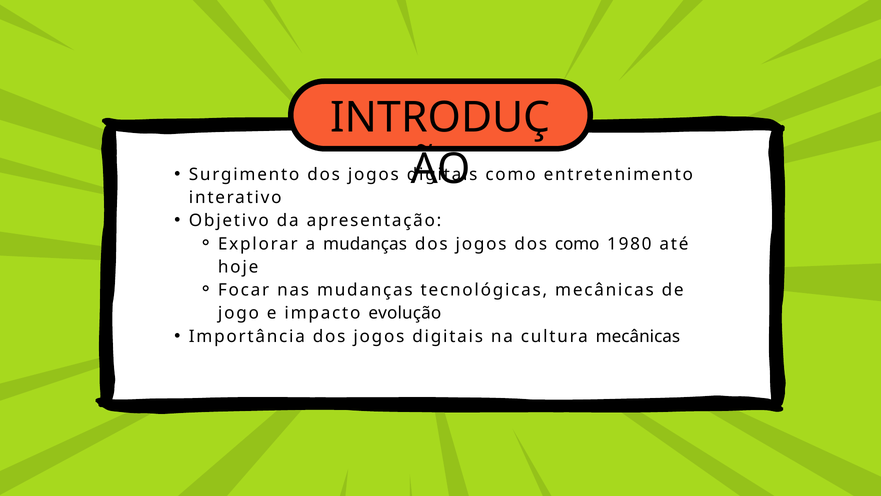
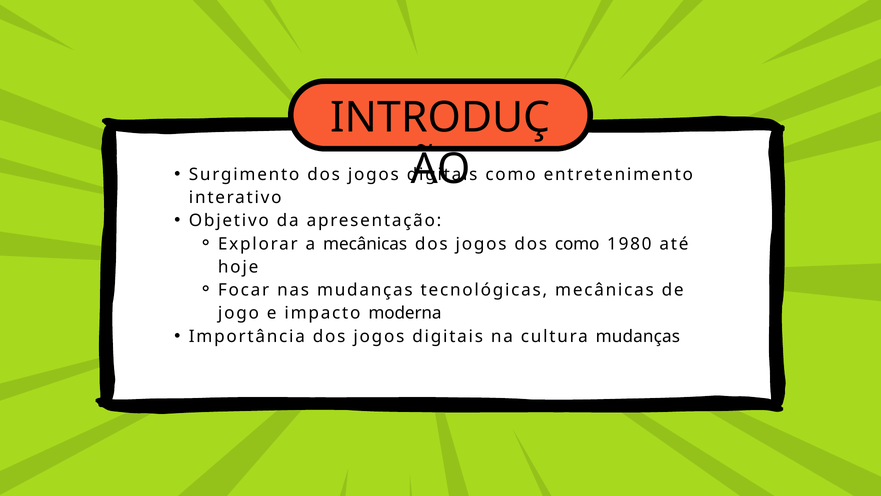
a mudanças: mudanças -> mecânicas
evolução: evolução -> moderna
cultura mecânicas: mecânicas -> mudanças
